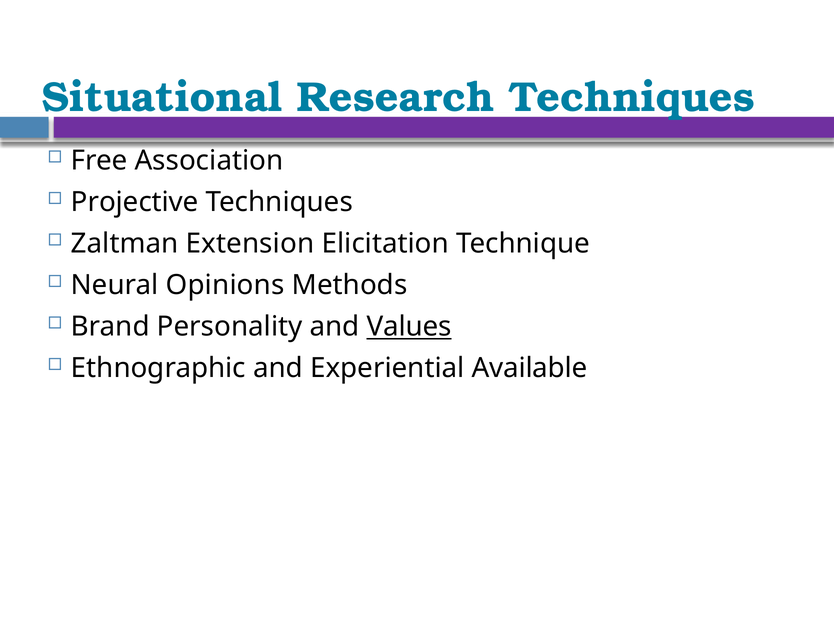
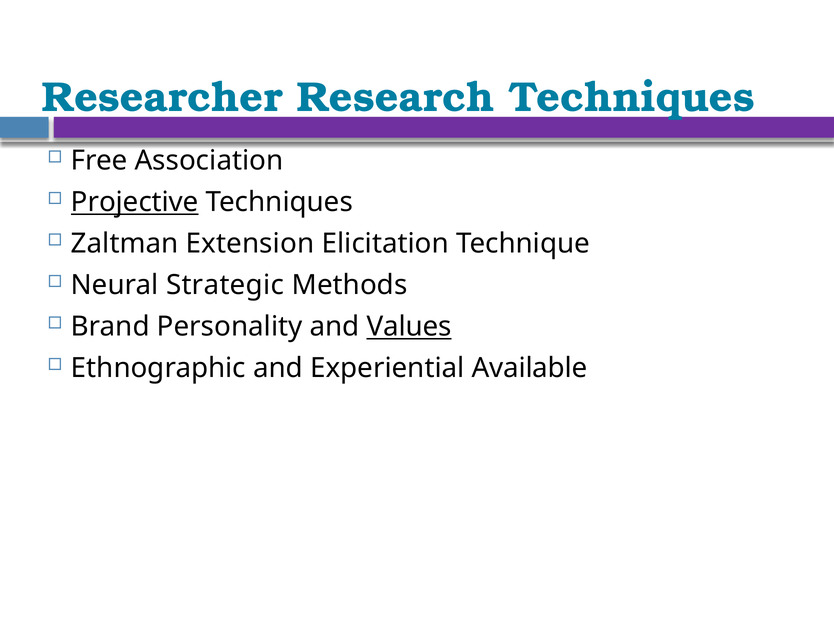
Situational: Situational -> Researcher
Projective underline: none -> present
Opinions: Opinions -> Strategic
